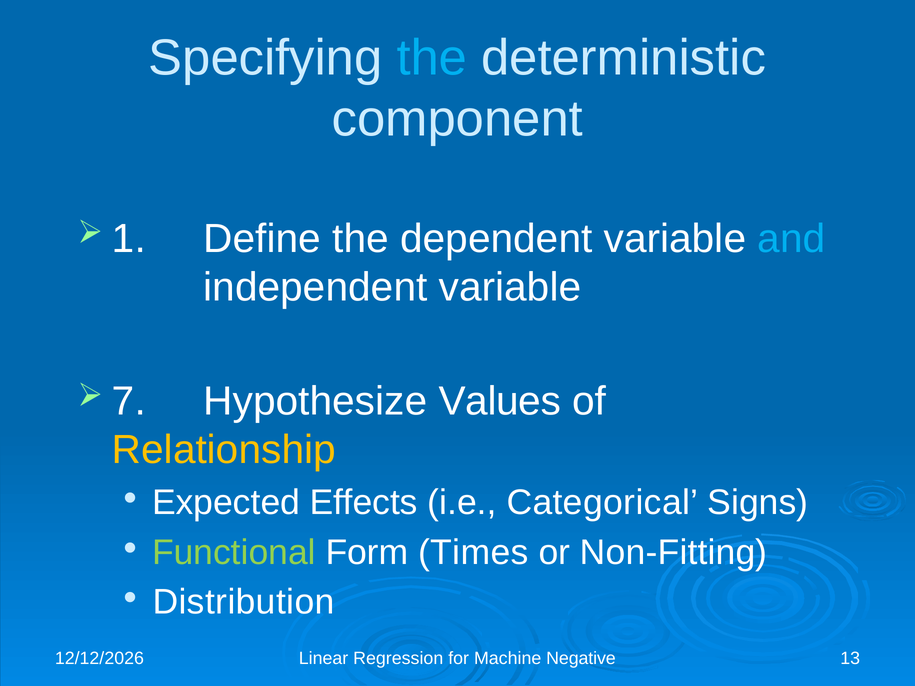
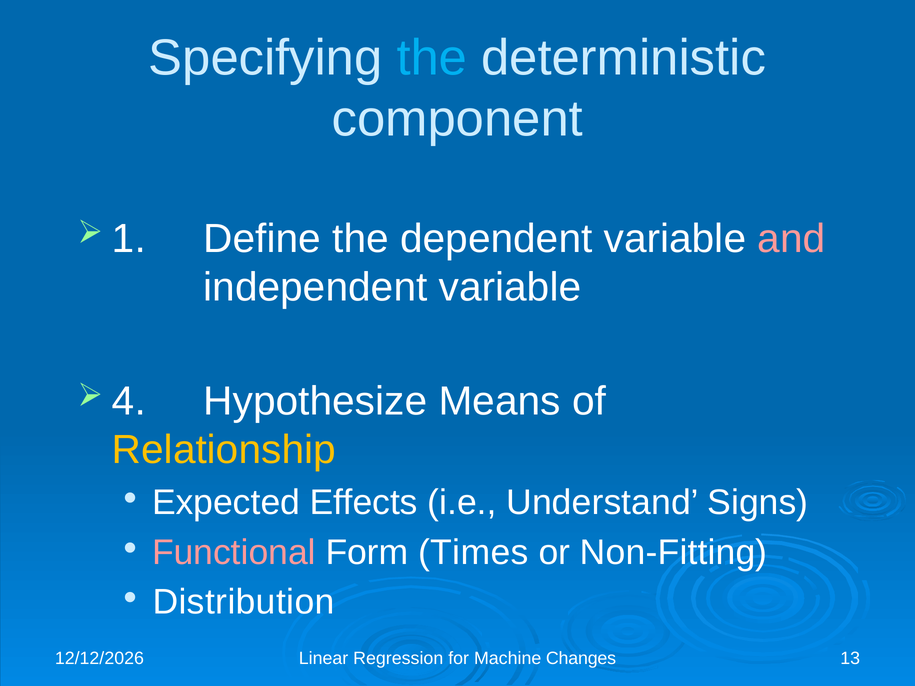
and colour: light blue -> pink
7: 7 -> 4
Values: Values -> Means
Categorical: Categorical -> Understand
Functional colour: light green -> pink
Negative: Negative -> Changes
